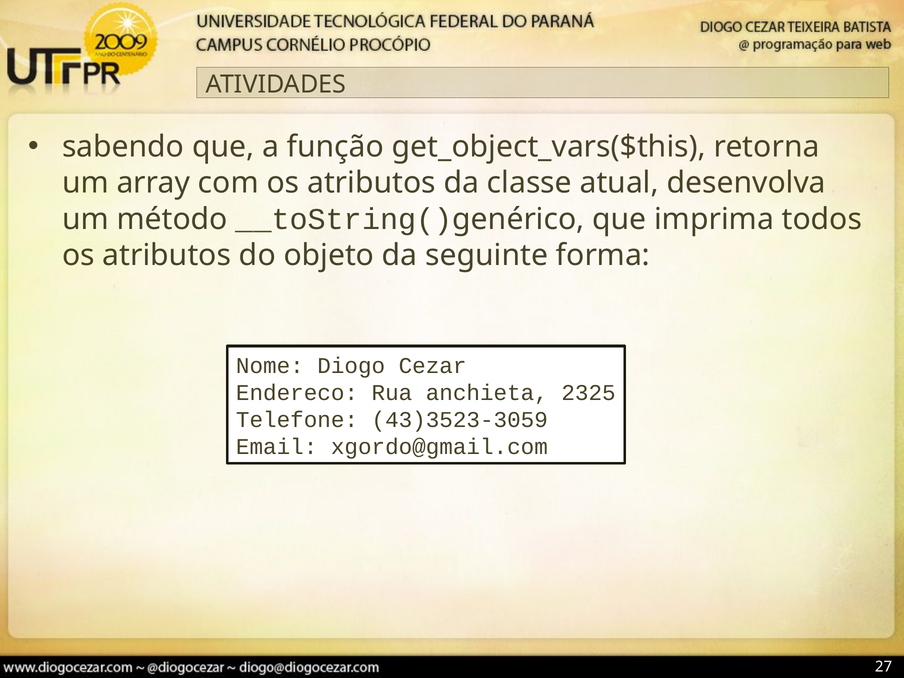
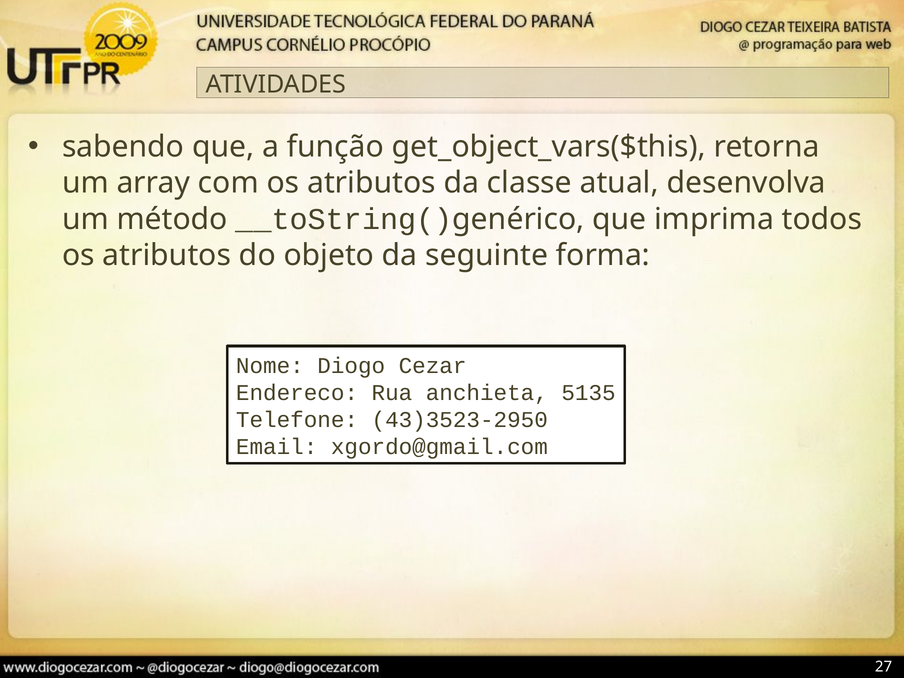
2325: 2325 -> 5135
43)3523-3059: 43)3523-3059 -> 43)3523-2950
